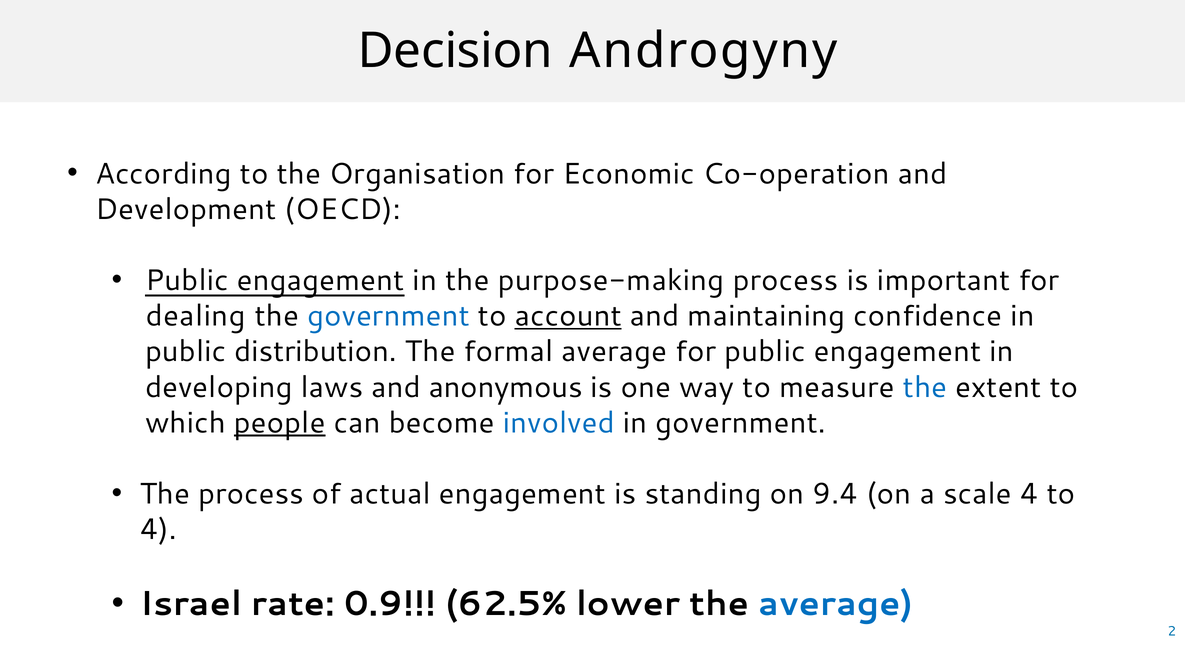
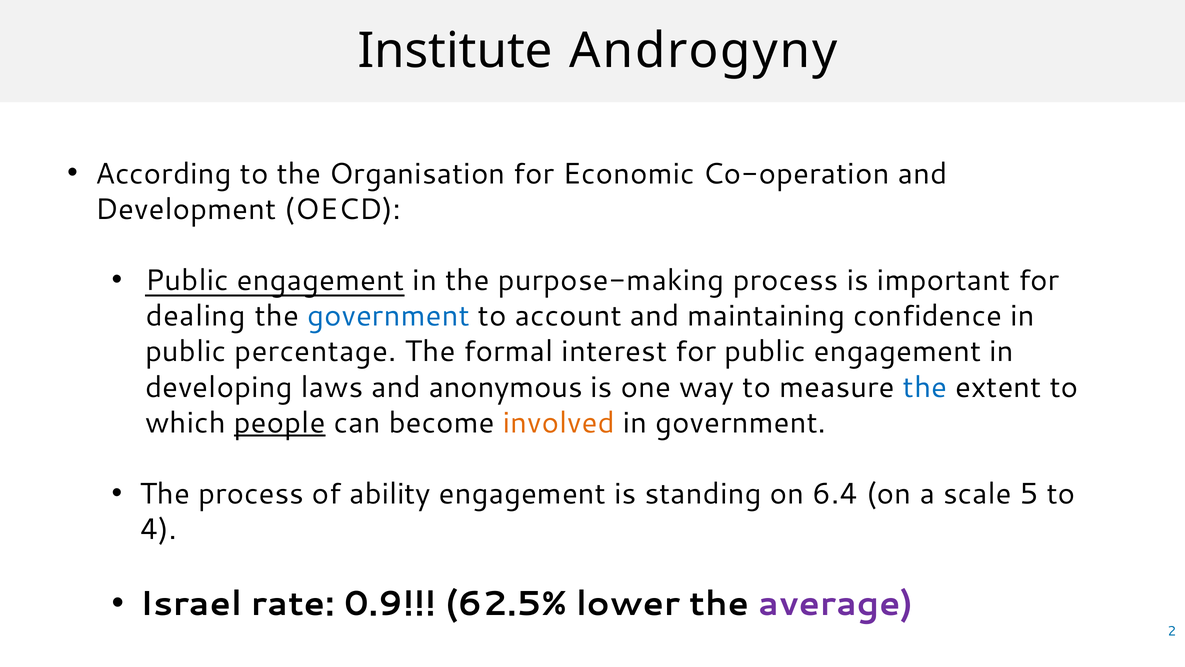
Decision: Decision -> Institute
account underline: present -> none
distribution: distribution -> percentage
formal average: average -> interest
involved colour: blue -> orange
actual: actual -> ability
9.4: 9.4 -> 6.4
scale 4: 4 -> 5
average at (836, 604) colour: blue -> purple
